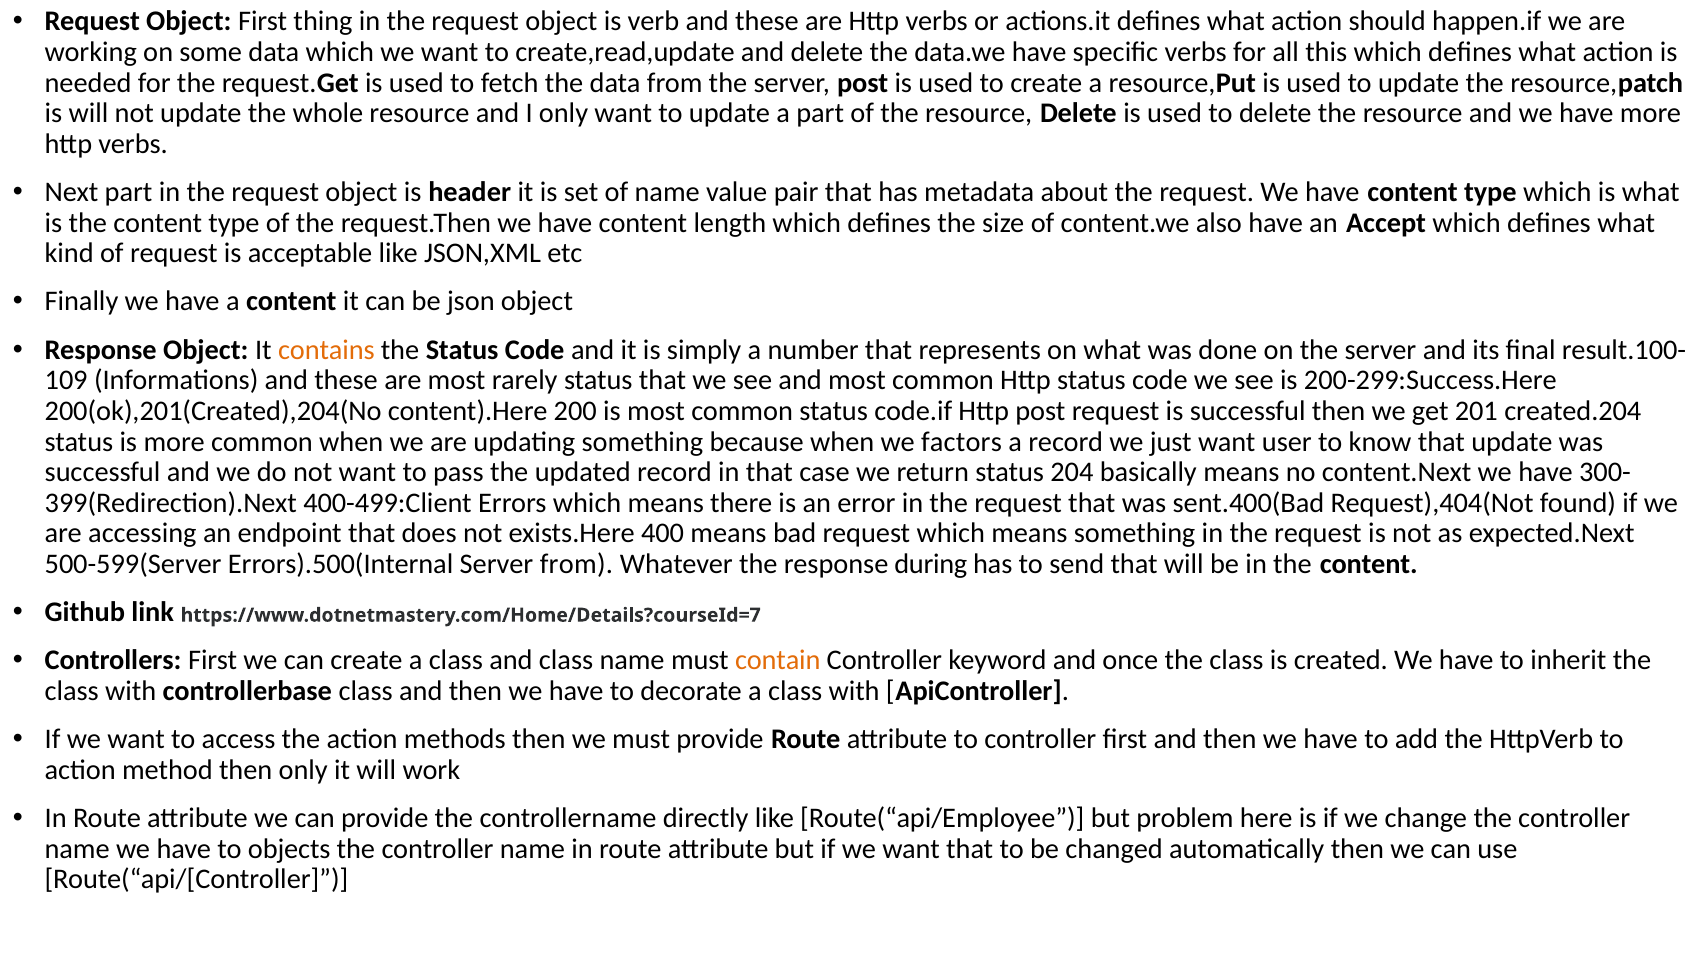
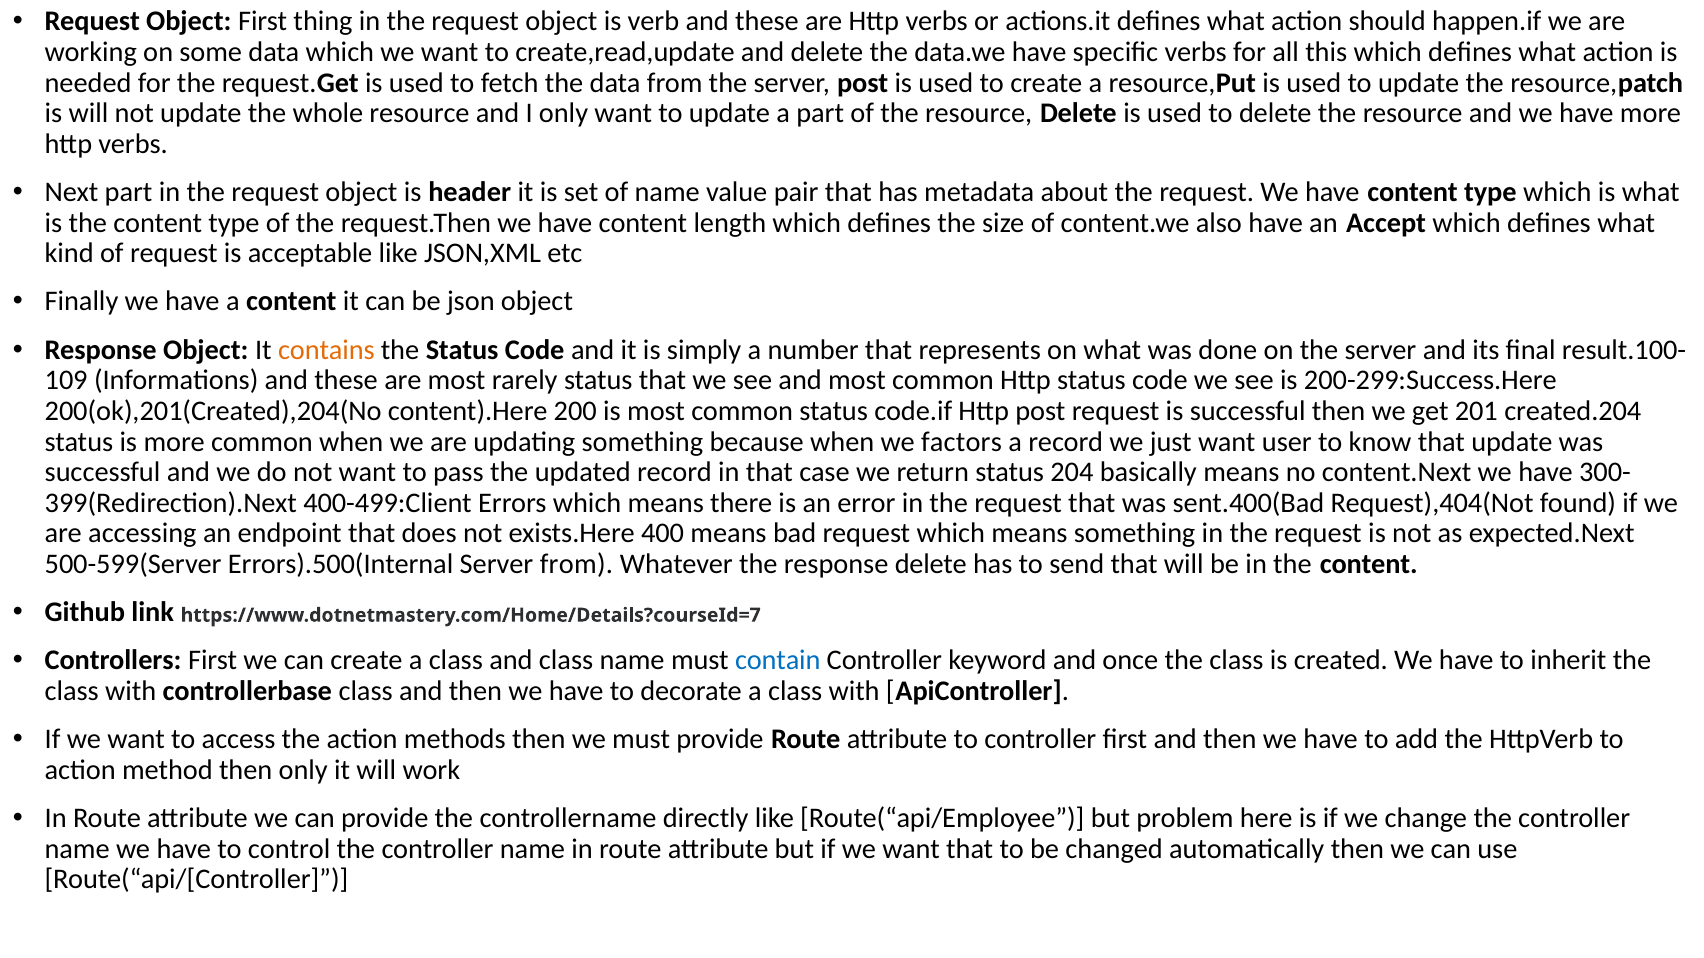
response during: during -> delete
contain colour: orange -> blue
objects: objects -> control
